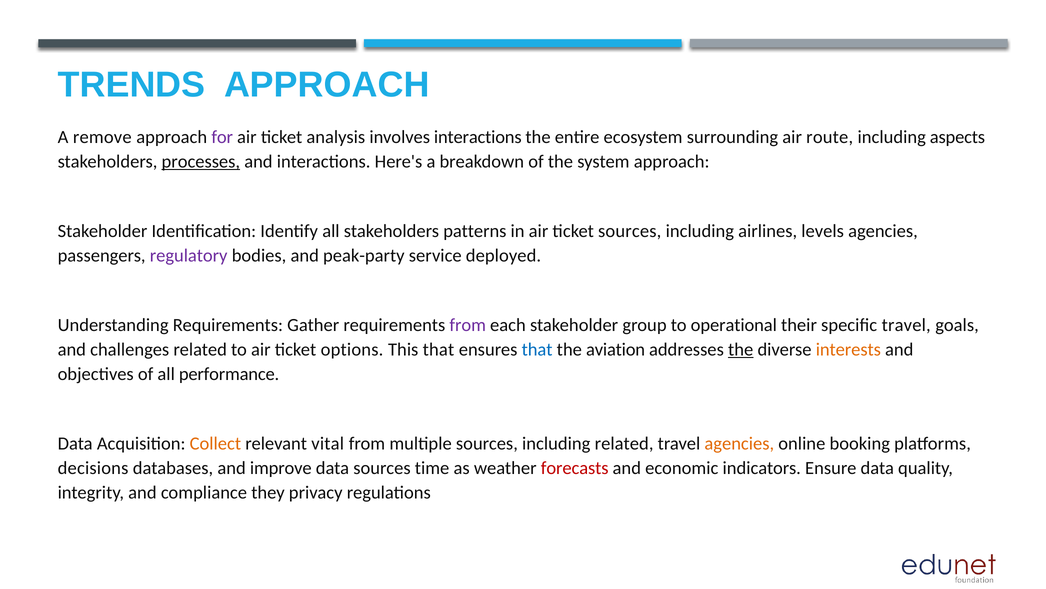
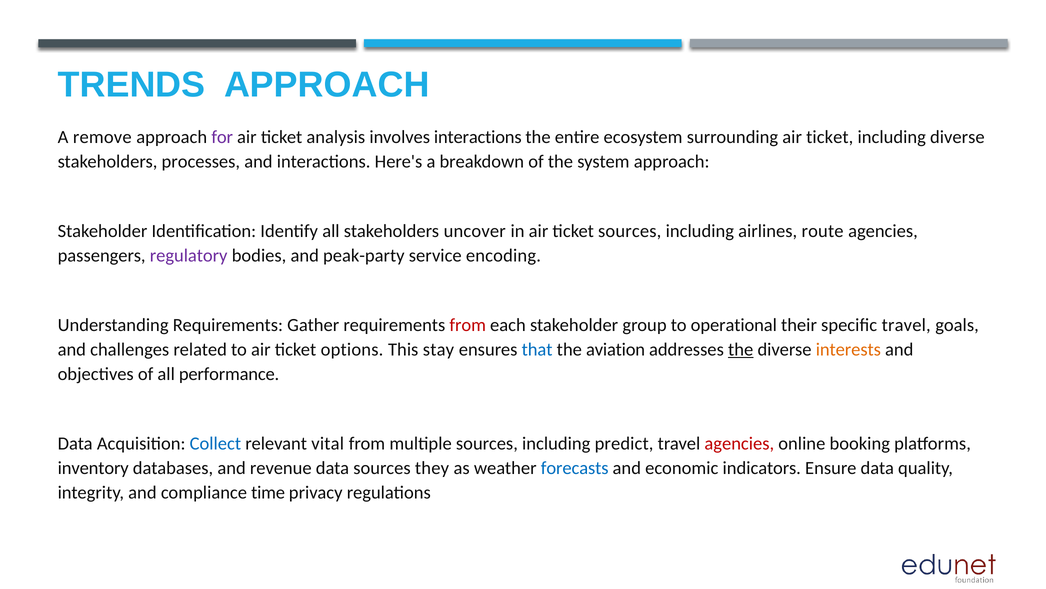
surrounding air route: route -> ticket
including aspects: aspects -> diverse
processes underline: present -> none
patterns: patterns -> uncover
levels: levels -> route
deployed: deployed -> encoding
from at (468, 325) colour: purple -> red
This that: that -> stay
Collect colour: orange -> blue
including related: related -> predict
agencies at (739, 443) colour: orange -> red
decisions: decisions -> inventory
improve: improve -> revenue
time: time -> they
forecasts colour: red -> blue
they: they -> time
